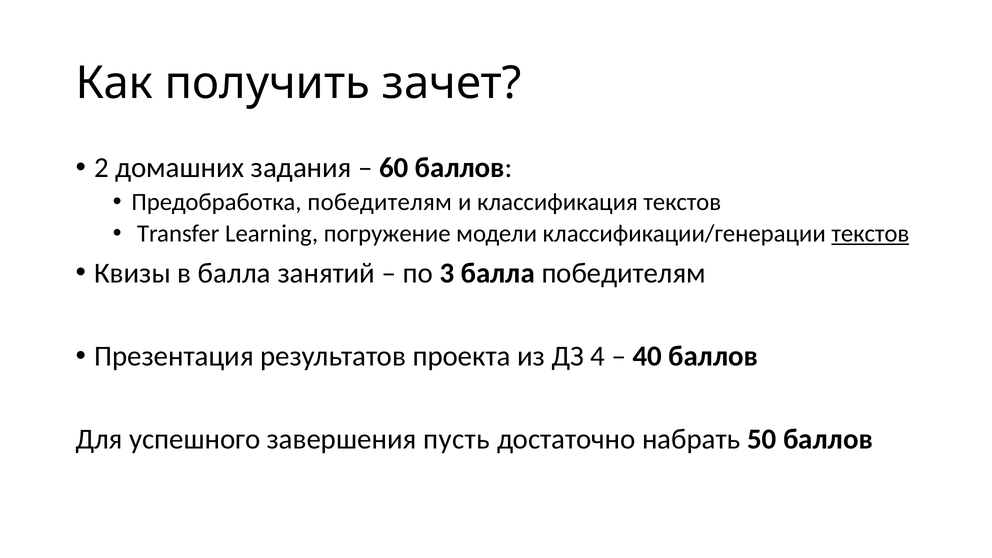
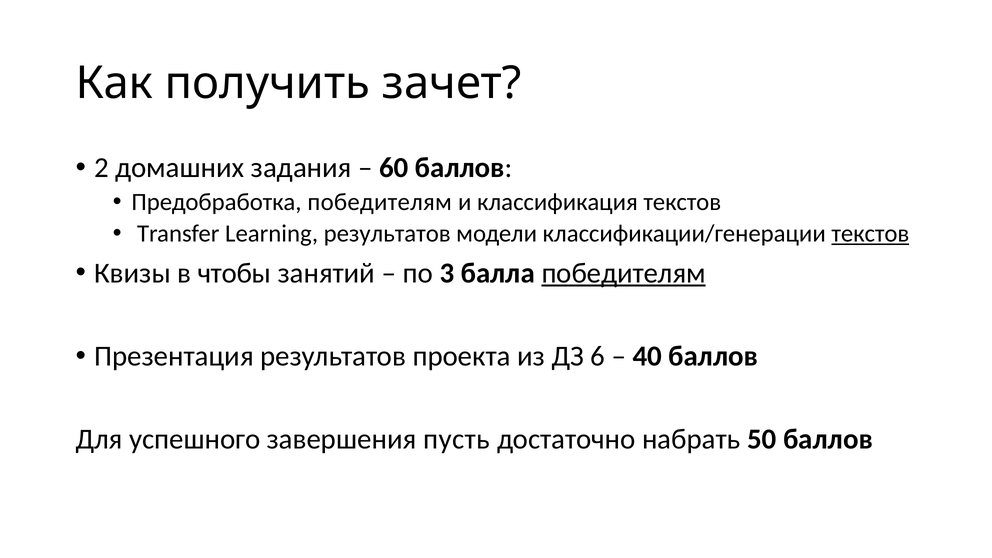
Learning погружение: погружение -> результатов
в балла: балла -> чтобы
победителям at (624, 273) underline: none -> present
4: 4 -> 6
